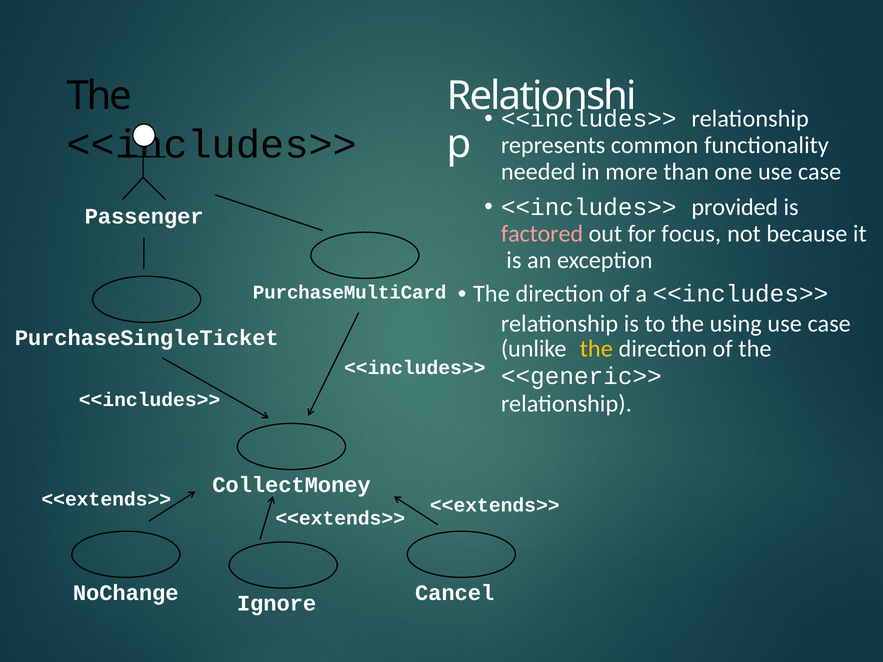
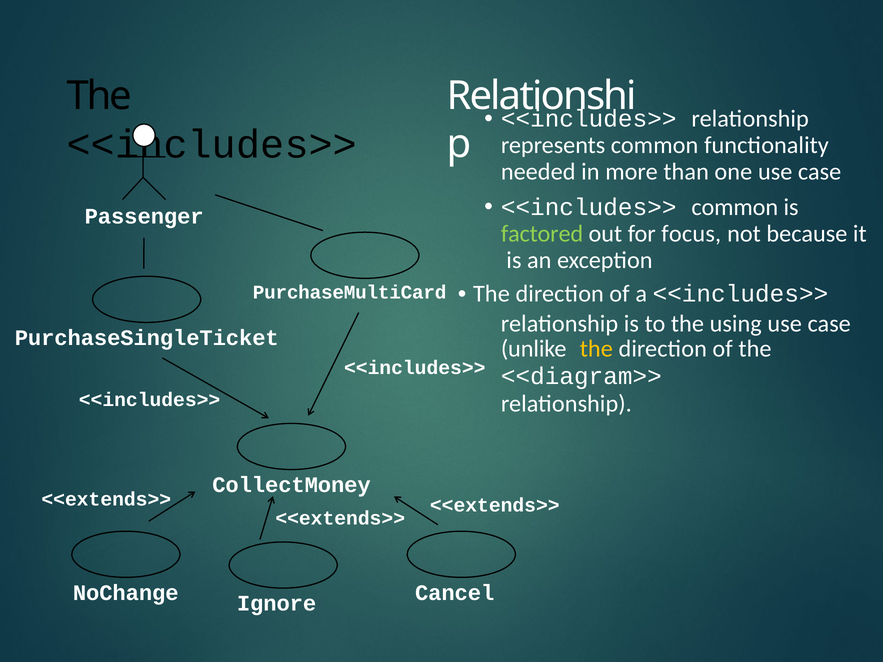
<<includes>> provided: provided -> common
factored colour: pink -> light green
<<generic>>: <<generic>> -> <<diagram>>
